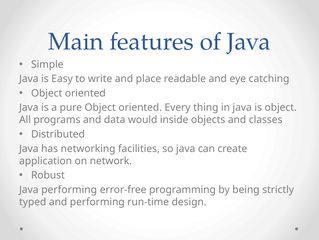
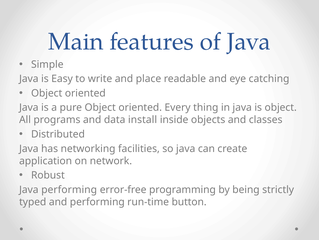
would: would -> install
design: design -> button
